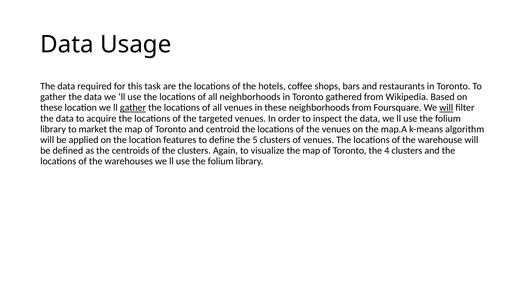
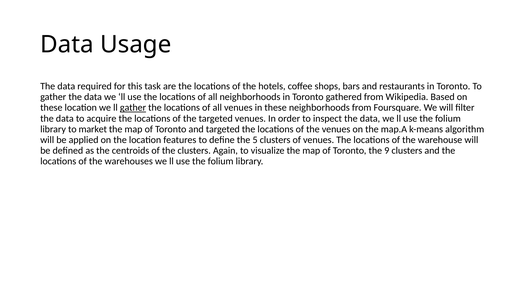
will at (446, 108) underline: present -> none
and centroid: centroid -> targeted
4: 4 -> 9
